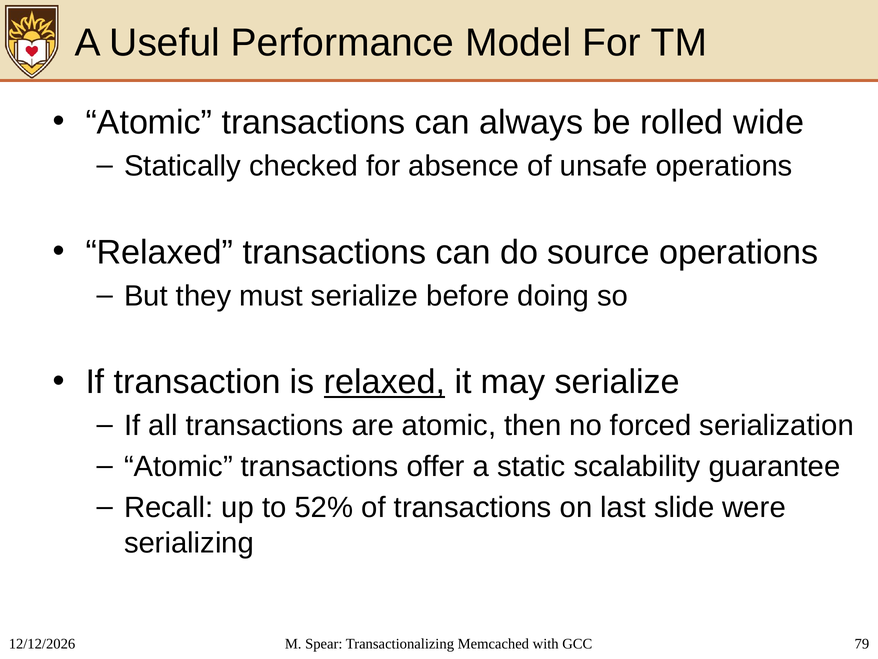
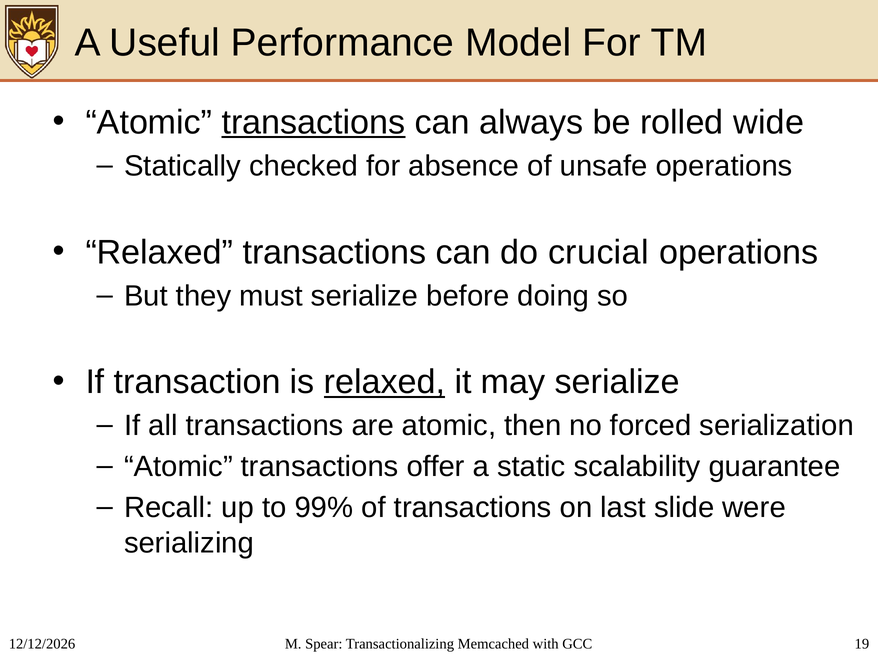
transactions at (314, 122) underline: none -> present
source: source -> crucial
52%: 52% -> 99%
79: 79 -> 19
